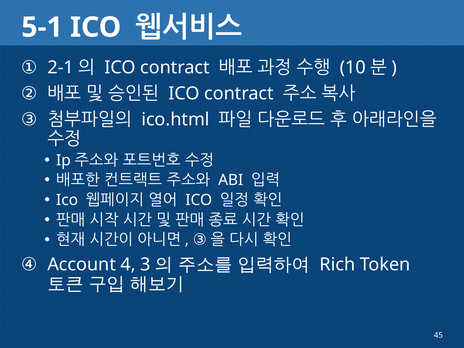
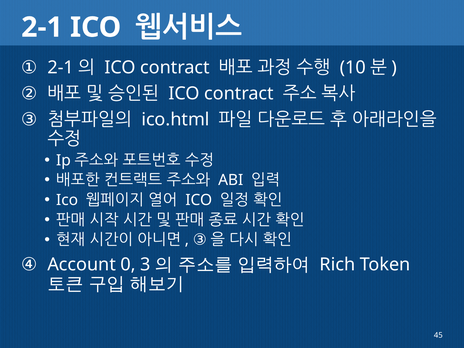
5-1 at (42, 27): 5-1 -> 2-1
4: 4 -> 0
